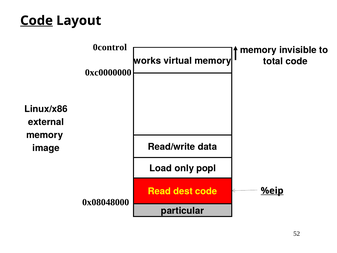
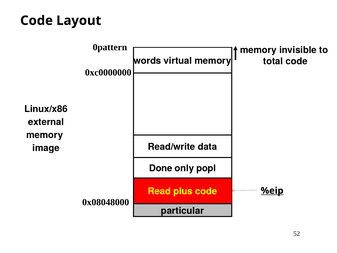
Code at (37, 21) underline: present -> none
0control: 0control -> 0pattern
works: works -> words
Load: Load -> Done
dest: dest -> plus
